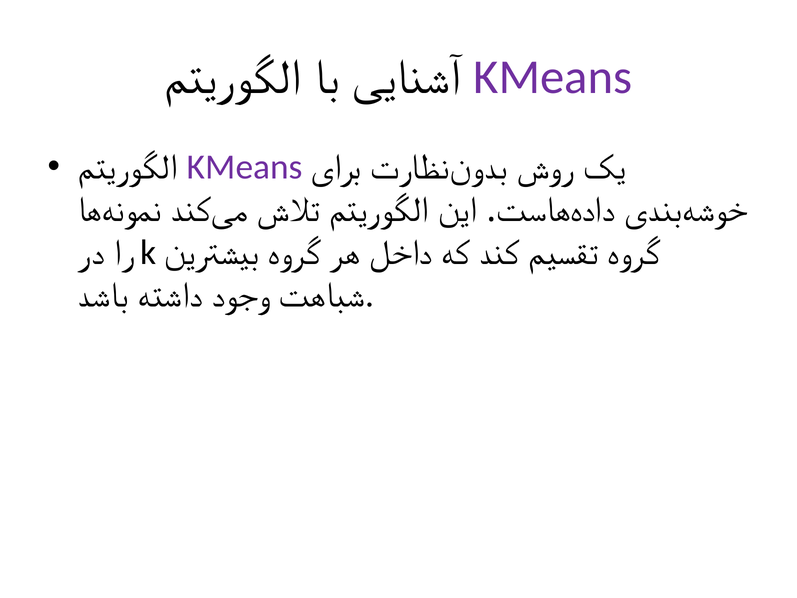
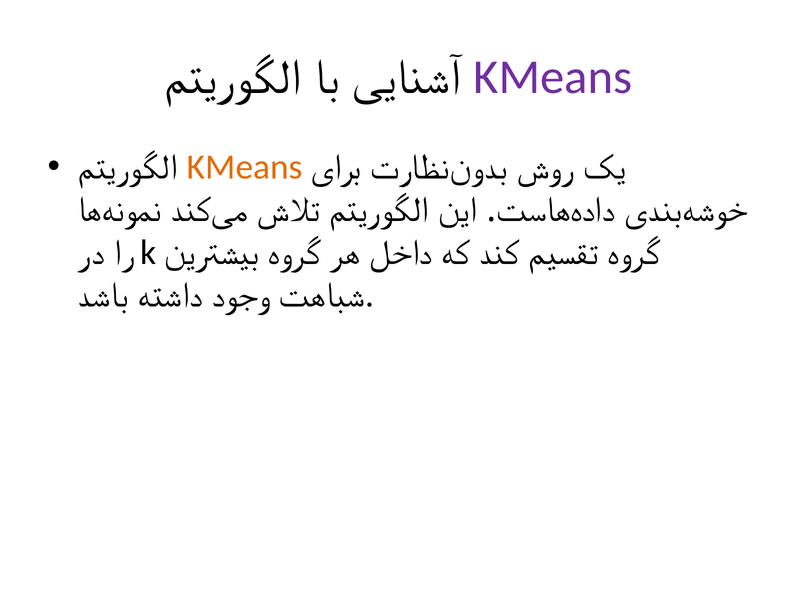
KMeans at (245, 167) colour: purple -> orange
